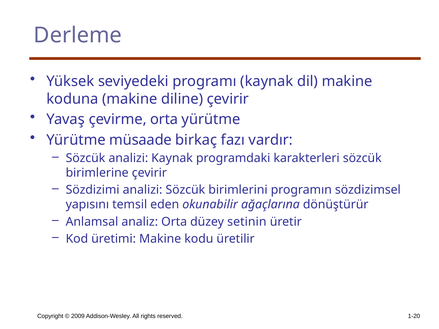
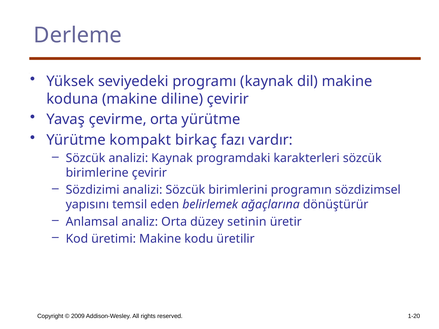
müsaade: müsaade -> kompakt
okunabilir: okunabilir -> belirlemek
